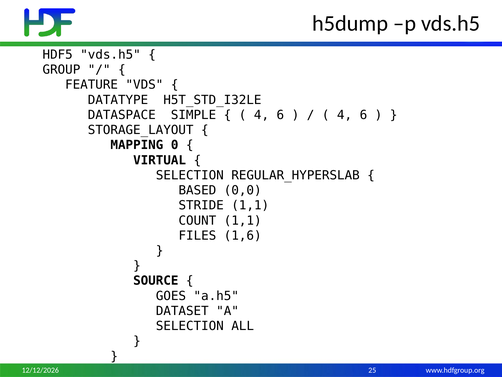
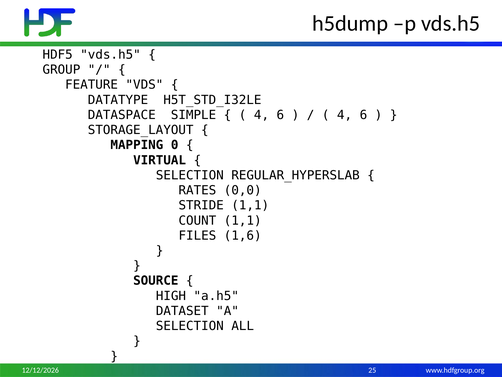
BASED: BASED -> RATES
GOES: GOES -> HIGH
